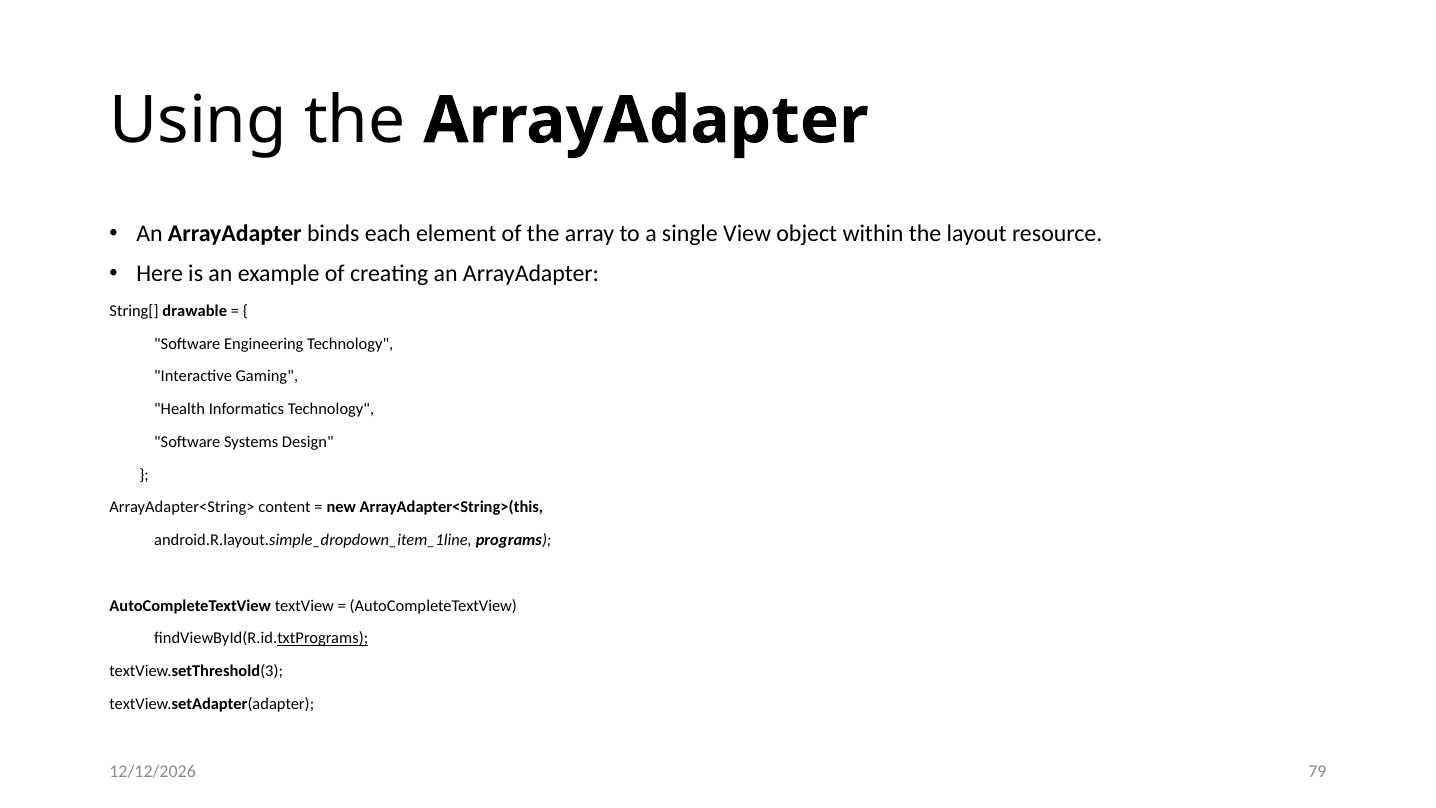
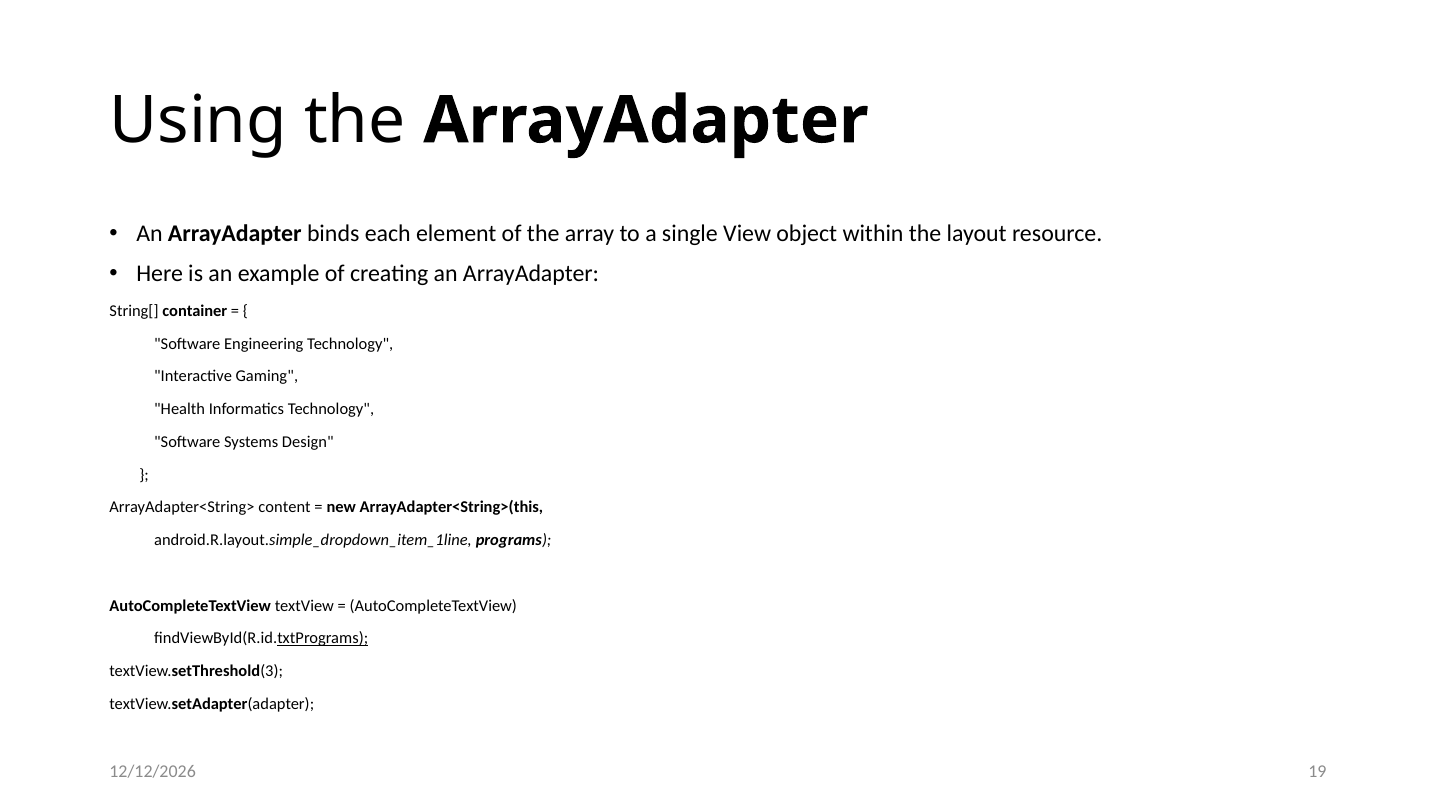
drawable: drawable -> container
79: 79 -> 19
